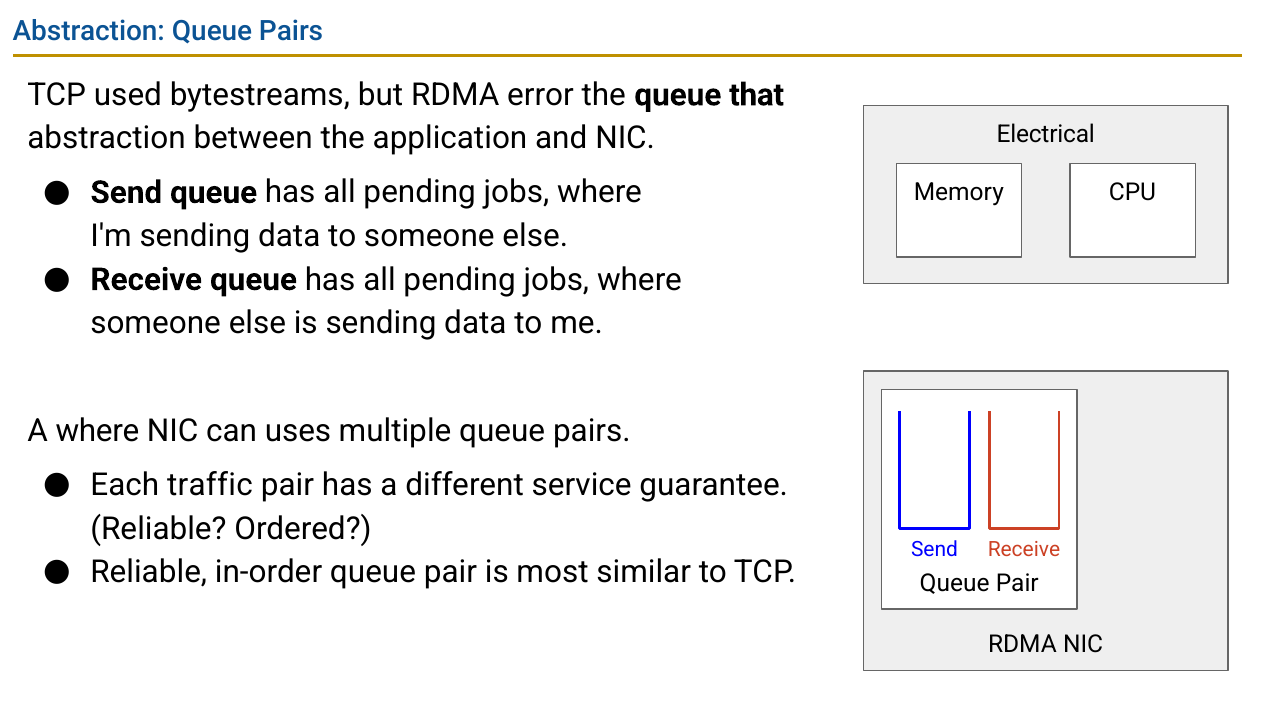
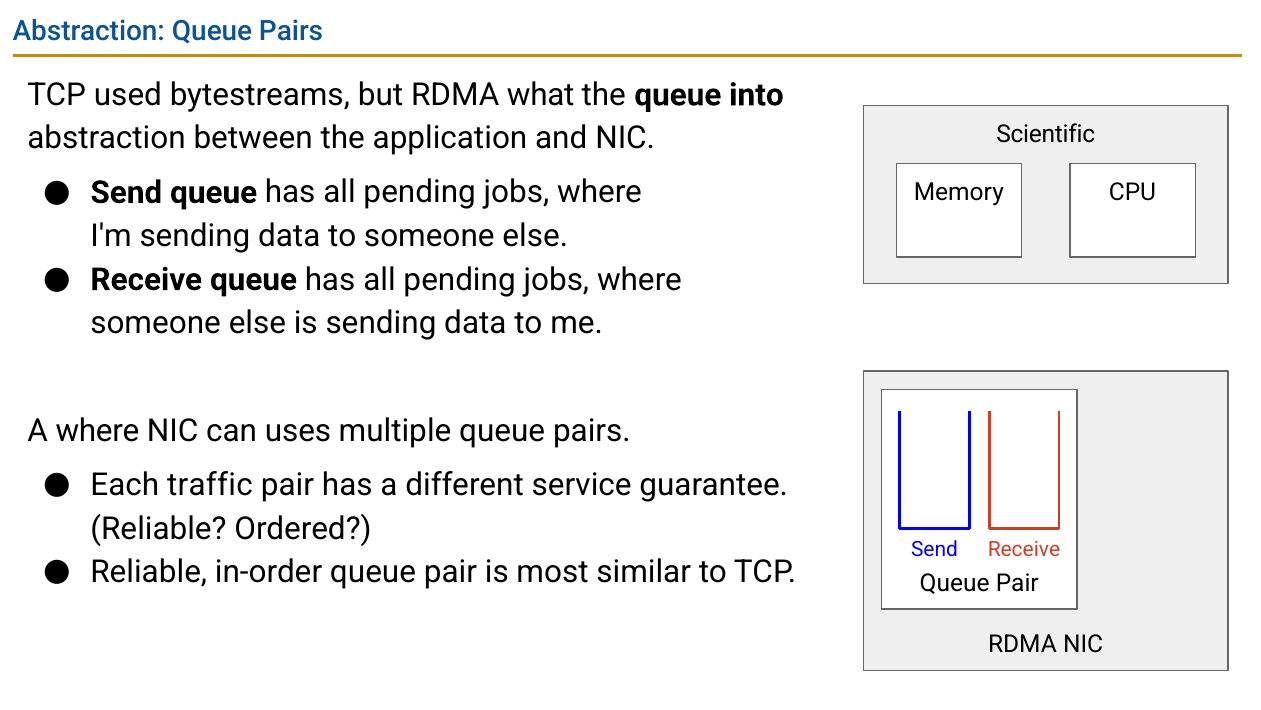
error: error -> what
that: that -> into
Electrical: Electrical -> Scientific
